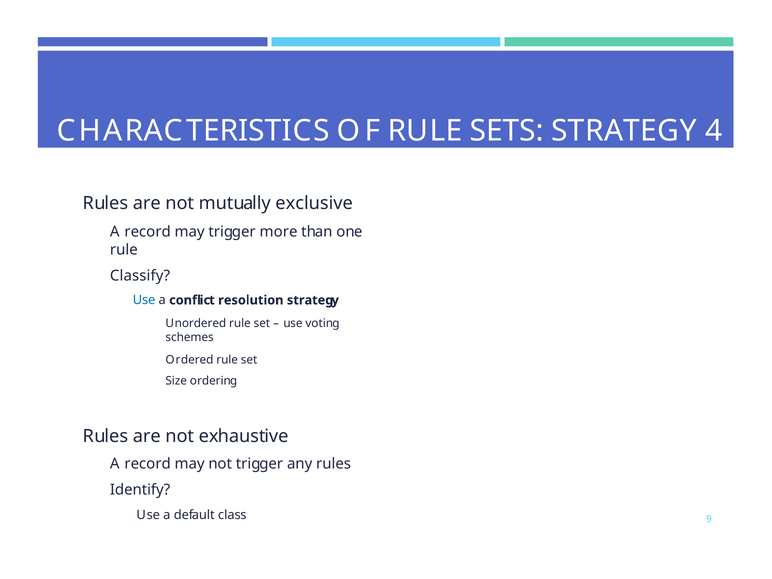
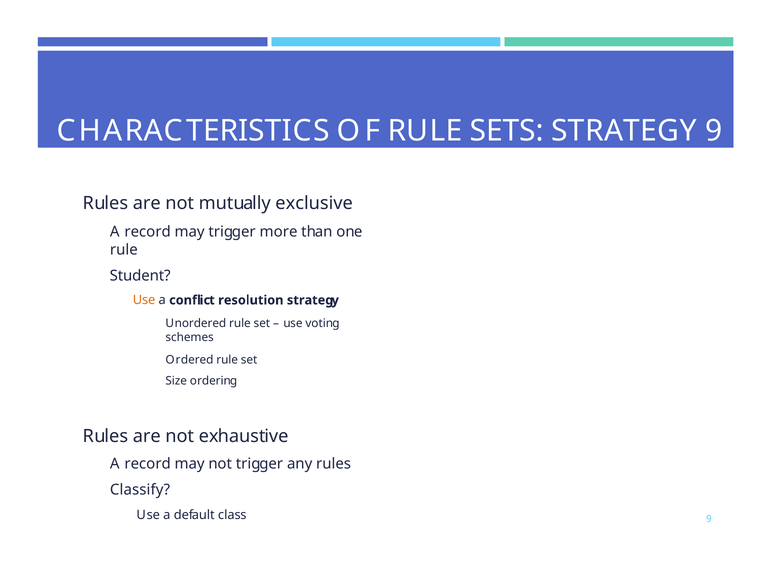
STRATEGY 4: 4 -> 9
Classify: Classify -> Student
Use at (144, 300) colour: blue -> orange
Identify: Identify -> Classify
